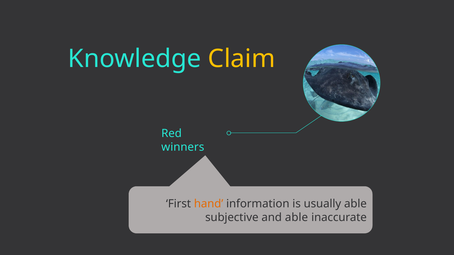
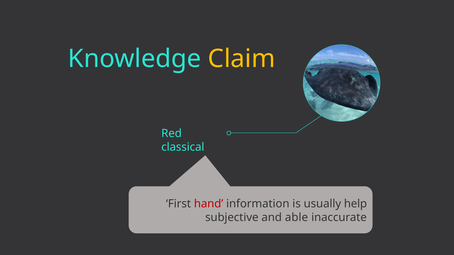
winners: winners -> classical
hand colour: orange -> red
usually able: able -> help
